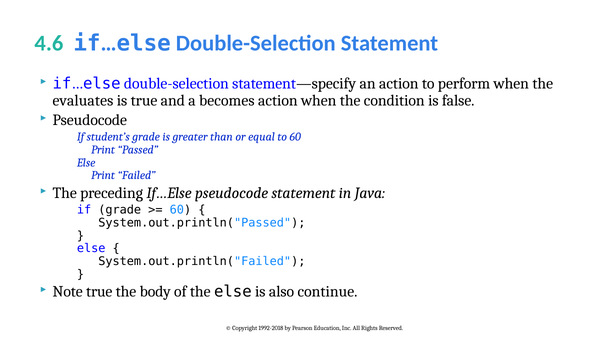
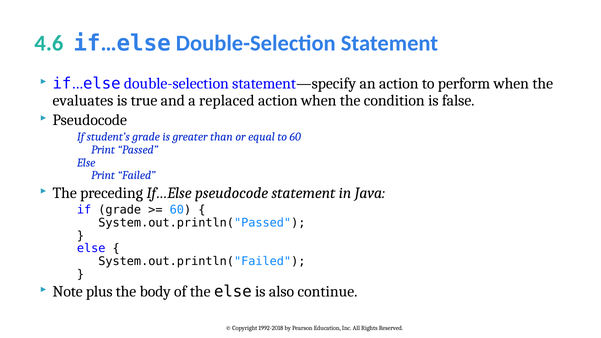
becomes: becomes -> replaced
Note true: true -> plus
